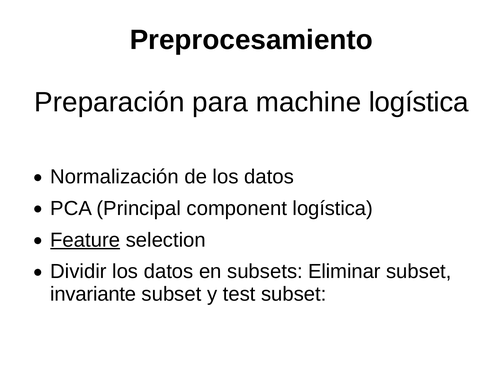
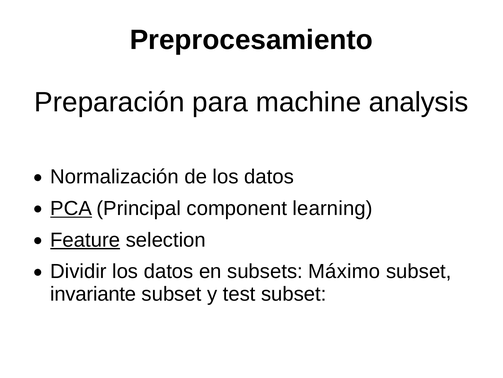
machine logística: logística -> analysis
PCA underline: none -> present
component logística: logística -> learning
Eliminar: Eliminar -> Máximo
